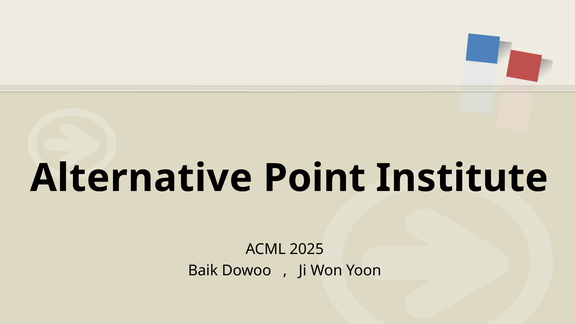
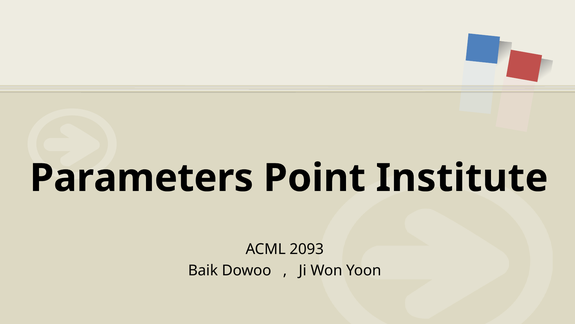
Alternative: Alternative -> Parameters
2025: 2025 -> 2093
